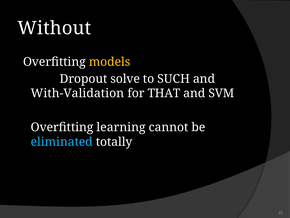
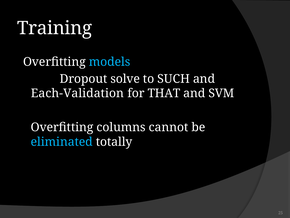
Without: Without -> Training
models colour: yellow -> light blue
With-Validation: With-Validation -> Each-Validation
learning: learning -> columns
